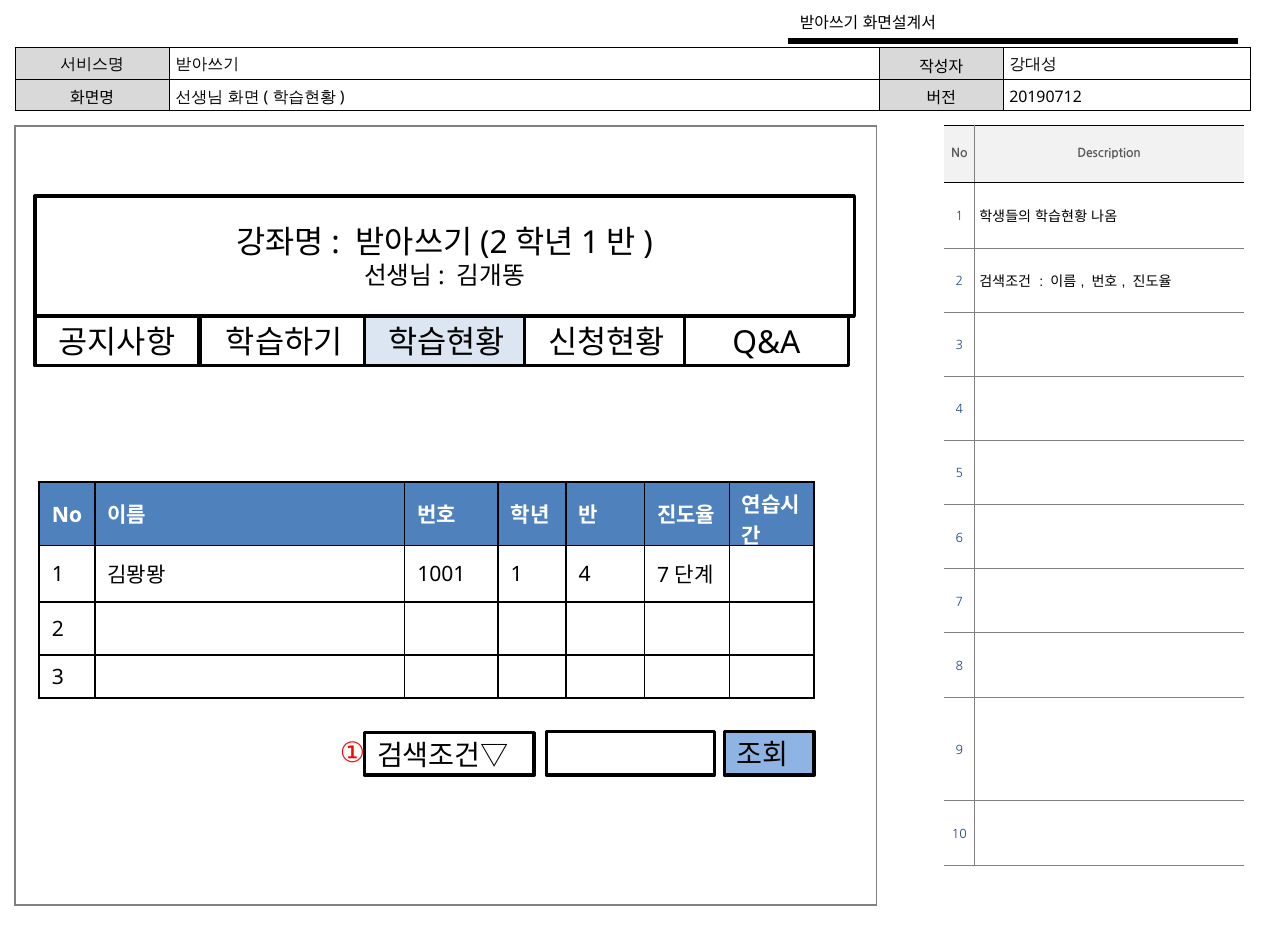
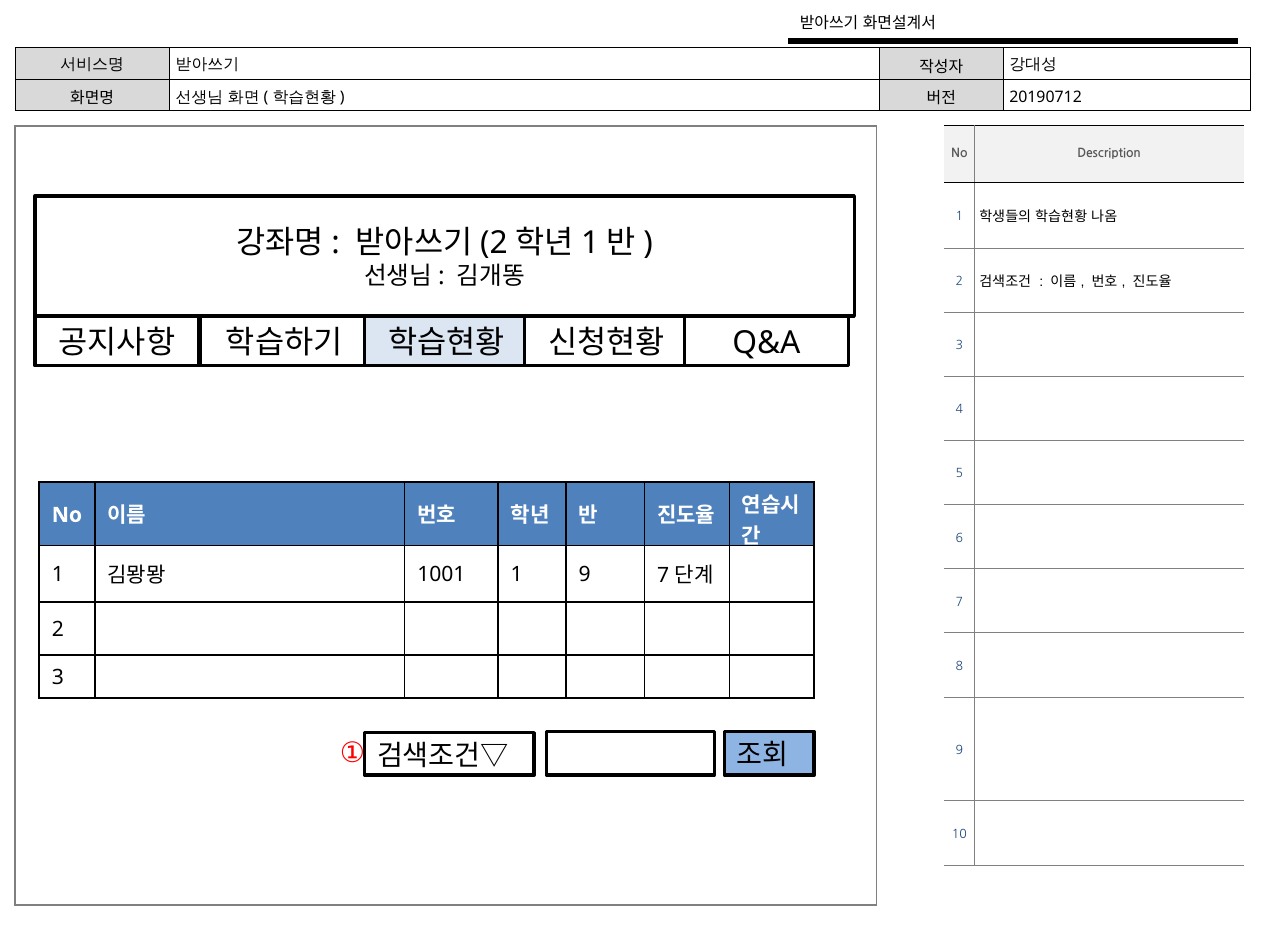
1 4: 4 -> 9
